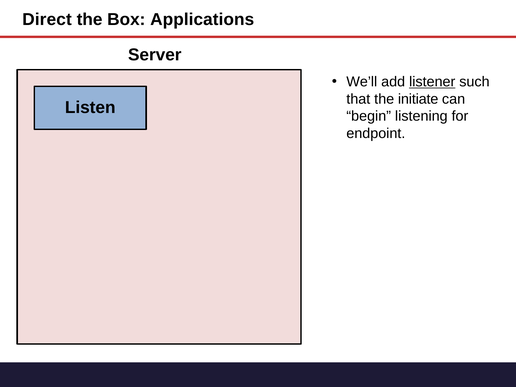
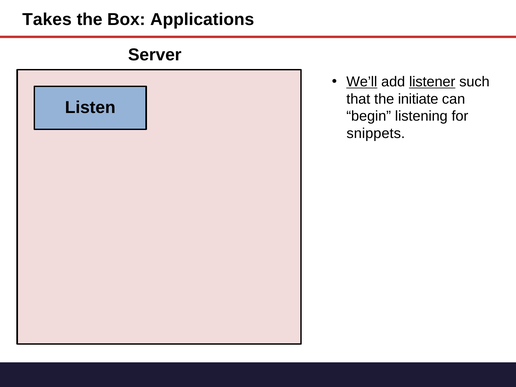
Direct: Direct -> Takes
We’ll underline: none -> present
endpoint: endpoint -> snippets
